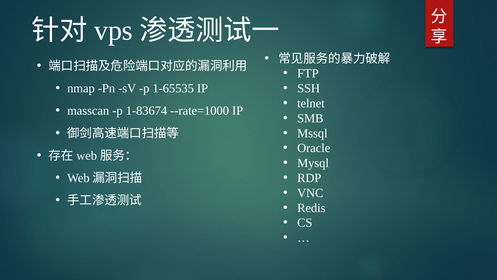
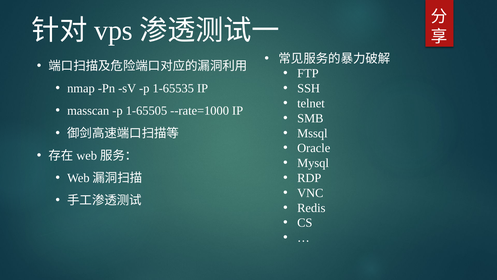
1-83674: 1-83674 -> 1-65505
